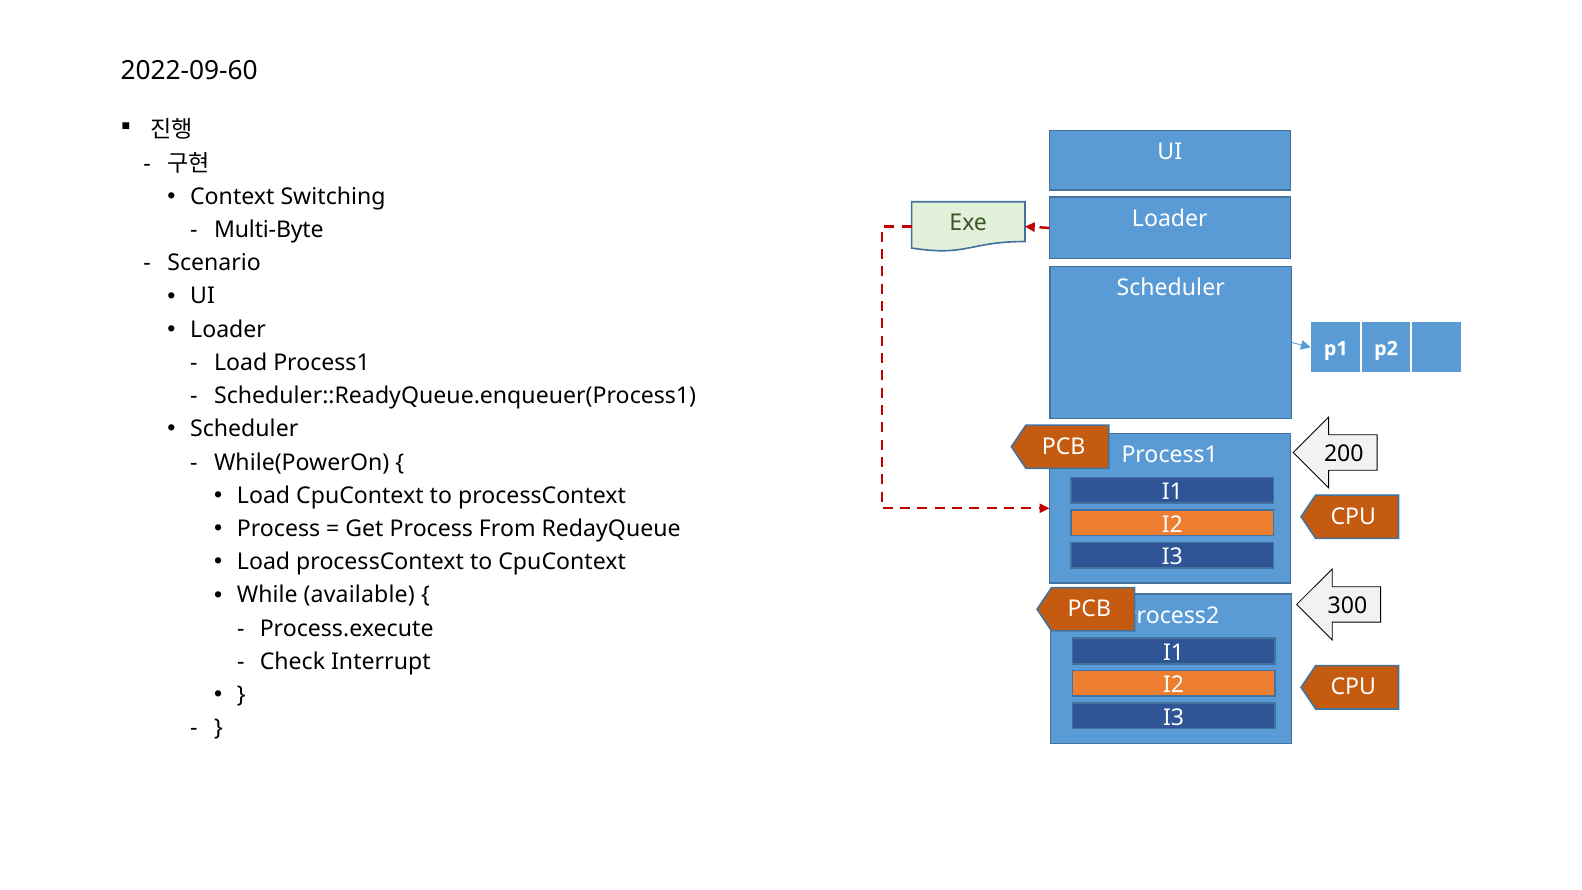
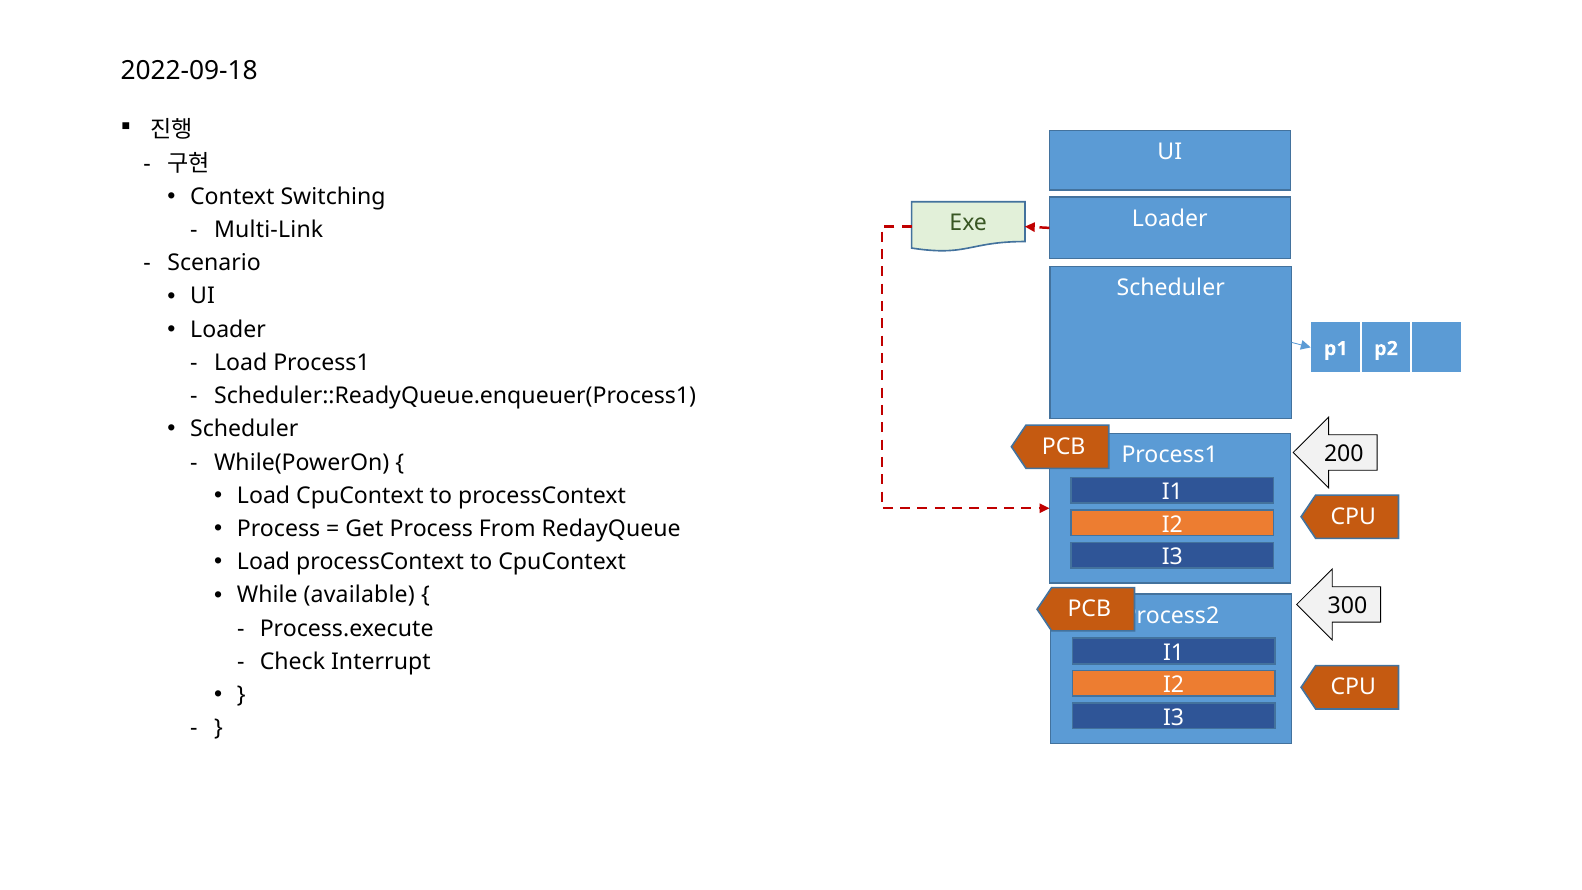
2022-09-60: 2022-09-60 -> 2022-09-18
Multi-Byte: Multi-Byte -> Multi-Link
